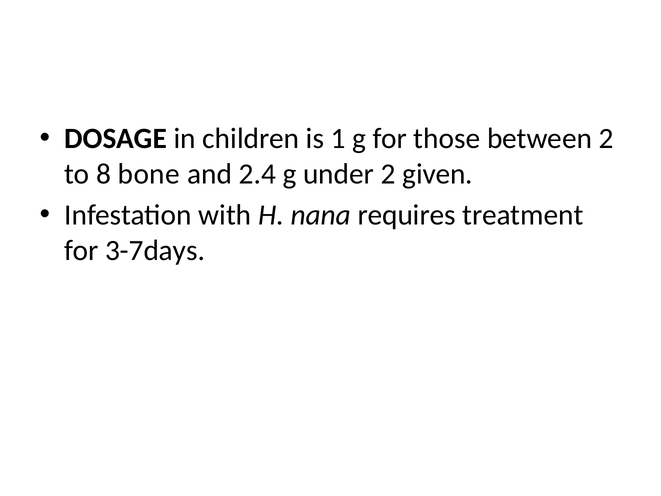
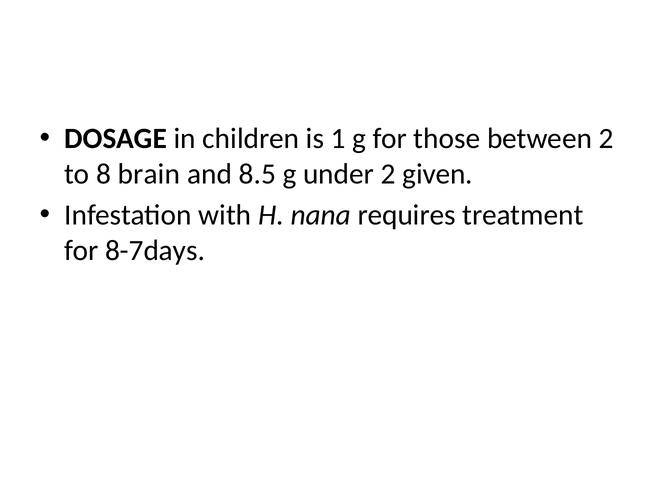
bone: bone -> brain
2.4: 2.4 -> 8.5
3-7days: 3-7days -> 8-7days
